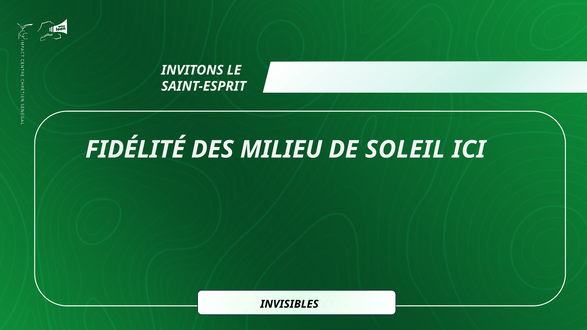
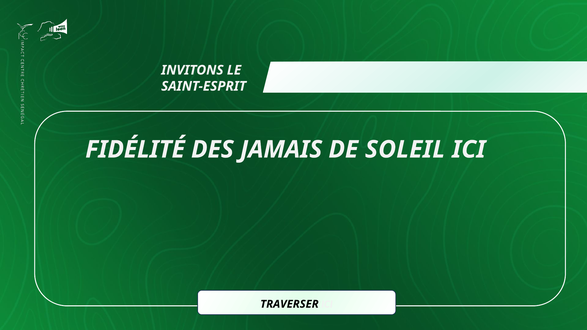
MILIEU: MILIEU -> JAMAIS
INVISIBLES: INVISIBLES -> TRAVERSER
